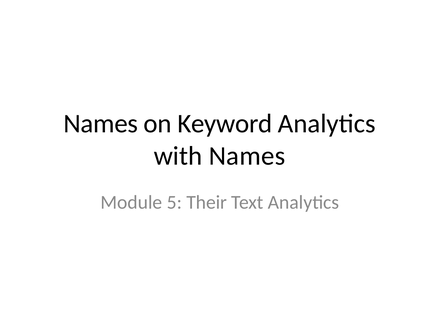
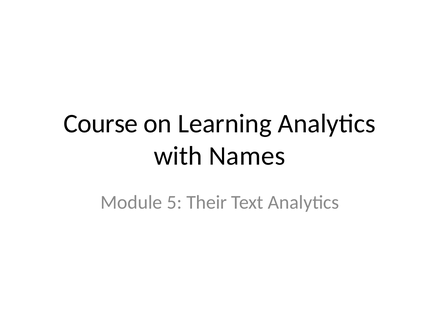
Names at (101, 124): Names -> Course
Keyword: Keyword -> Learning
